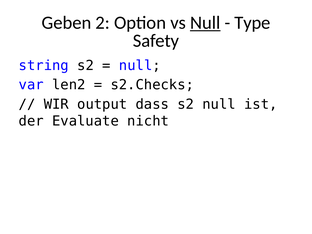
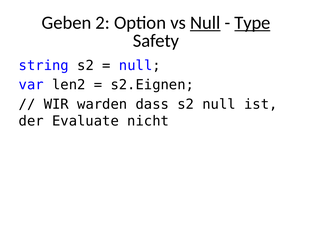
Type underline: none -> present
s2.Checks: s2.Checks -> s2.Eignen
output: output -> warden
